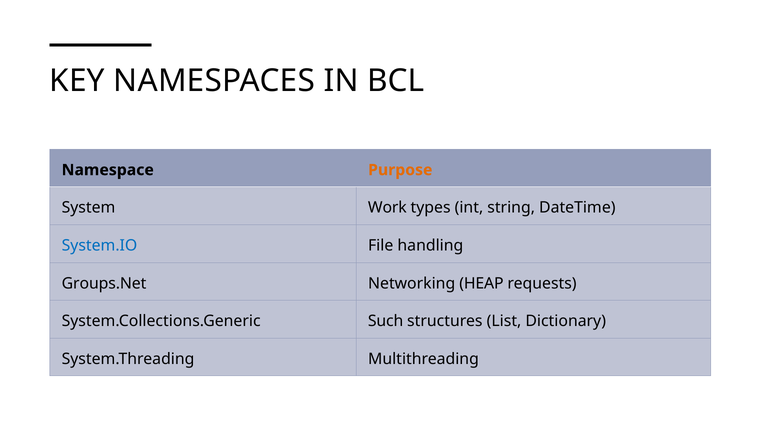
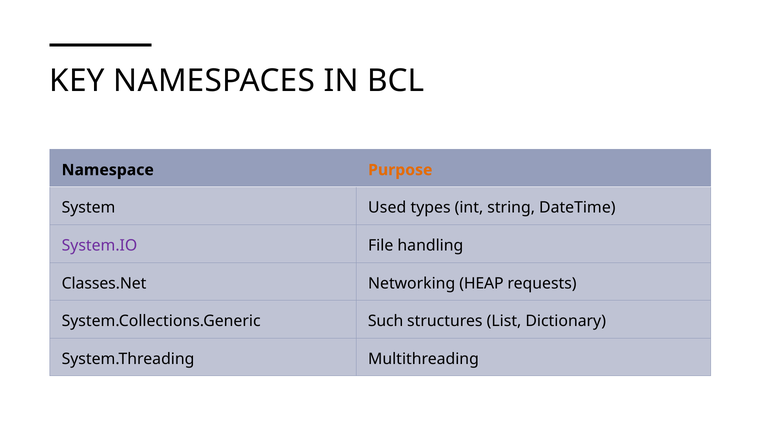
Work: Work -> Used
System.IO colour: blue -> purple
Groups.Net: Groups.Net -> Classes.Net
